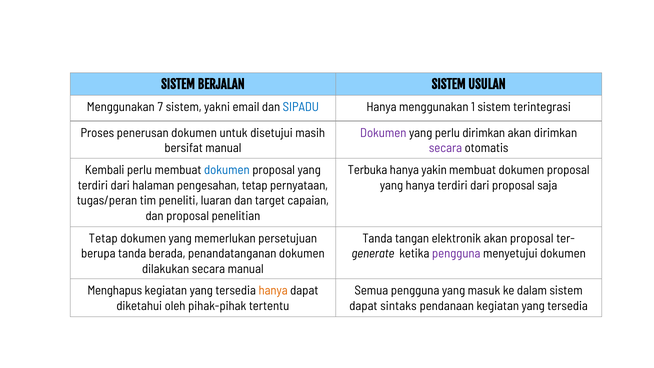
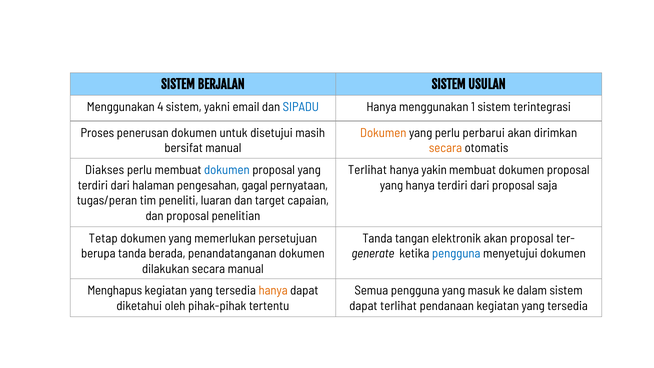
7: 7 -> 4
Dokumen at (383, 133) colour: purple -> orange
perlu dirimkan: dirimkan -> perbarui
secara at (446, 148) colour: purple -> orange
Kembali: Kembali -> Diakses
Terbuka at (368, 170): Terbuka -> Terlihat
pengesahan tetap: tetap -> gagal
pengguna at (456, 254) colour: purple -> blue
dapat sintaks: sintaks -> terlihat
